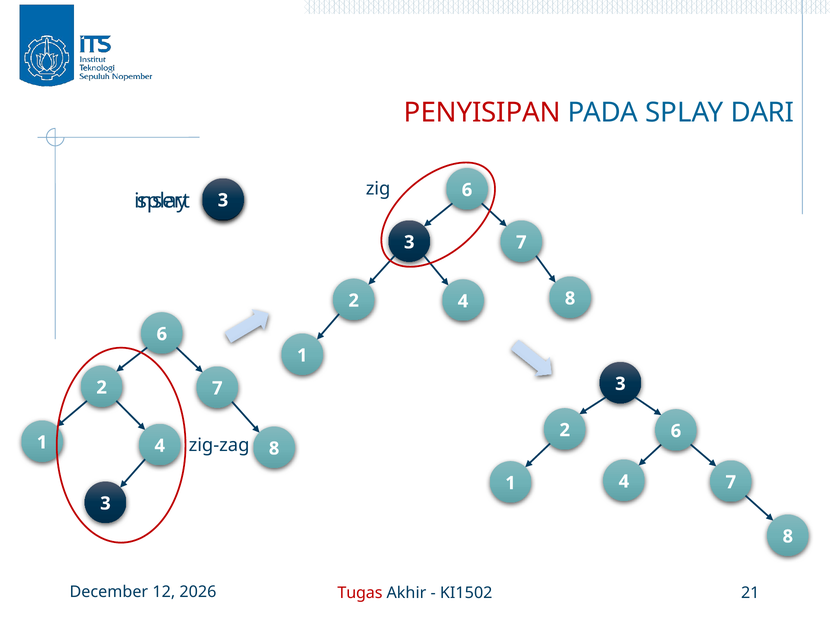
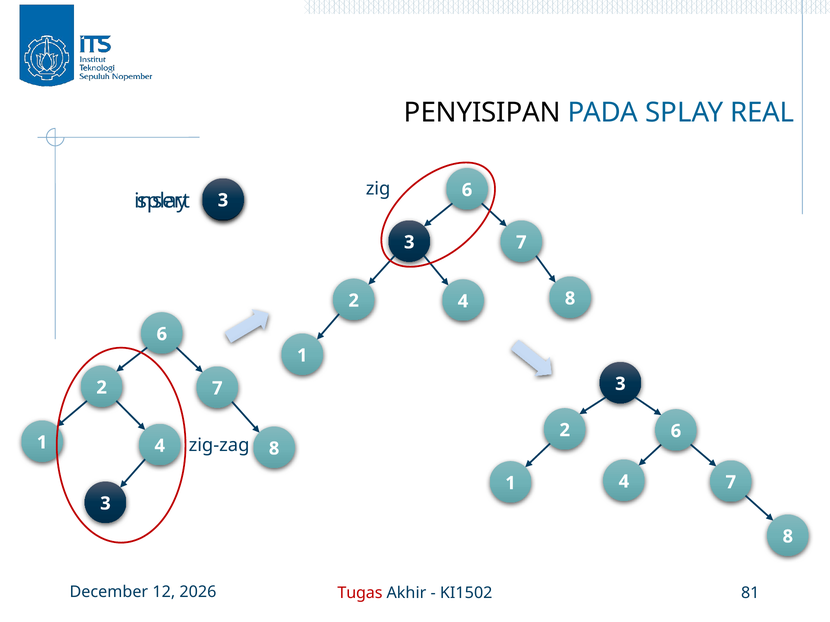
PENYISIPAN colour: red -> black
DARI: DARI -> REAL
21: 21 -> 81
